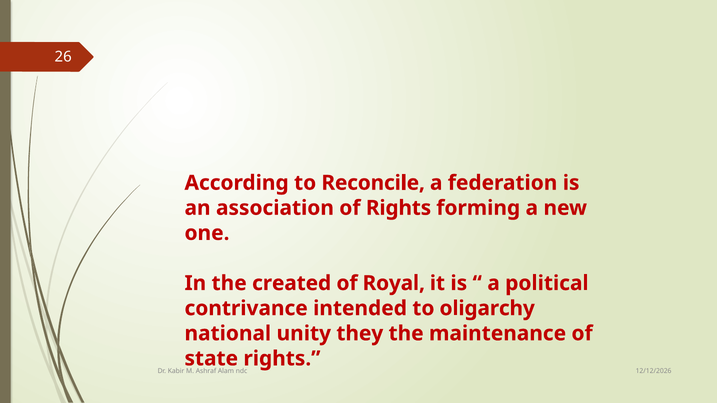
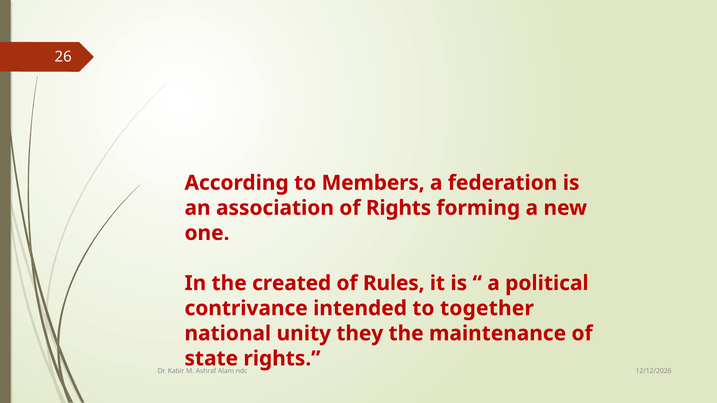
Reconcile: Reconcile -> Members
Royal: Royal -> Rules
oligarchy: oligarchy -> together
